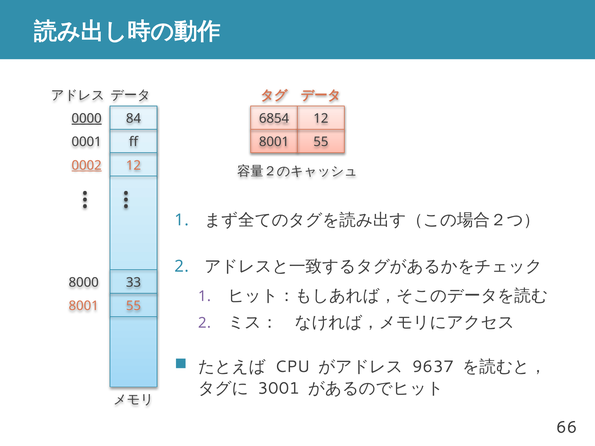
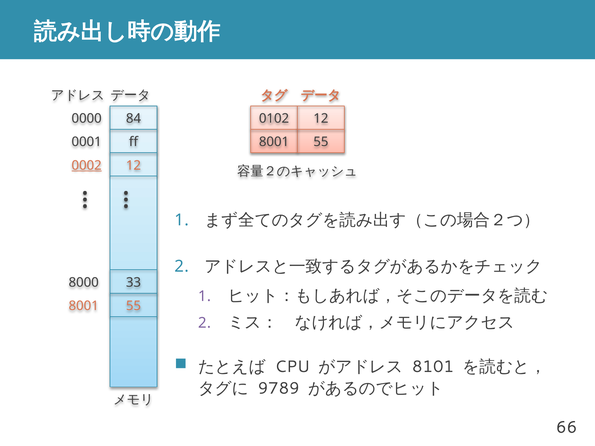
0000 underline: present -> none
6854: 6854 -> 0102
9637: 9637 -> 8101
3001: 3001 -> 9789
